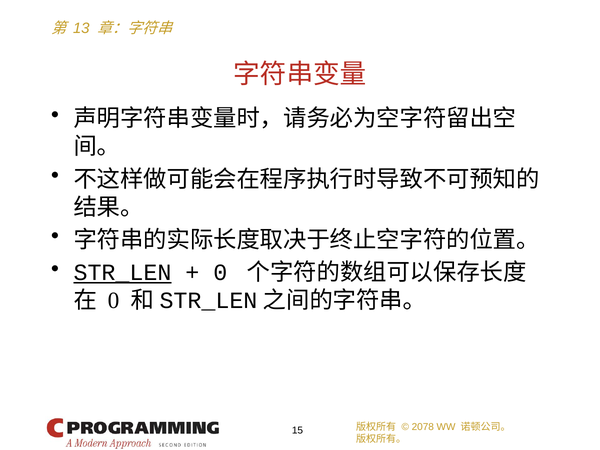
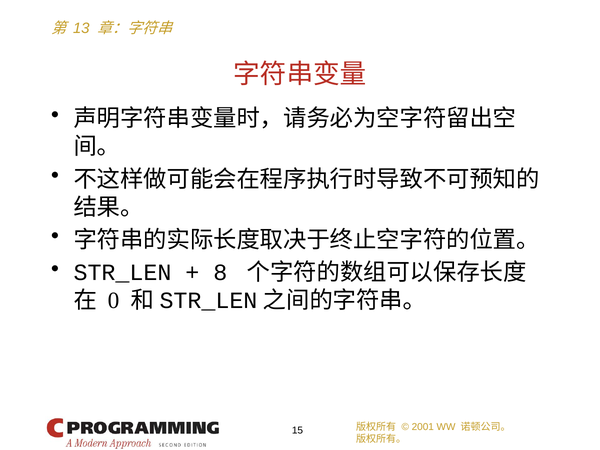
STR_LEN underline: present -> none
0 at (220, 273): 0 -> 8
2078: 2078 -> 2001
